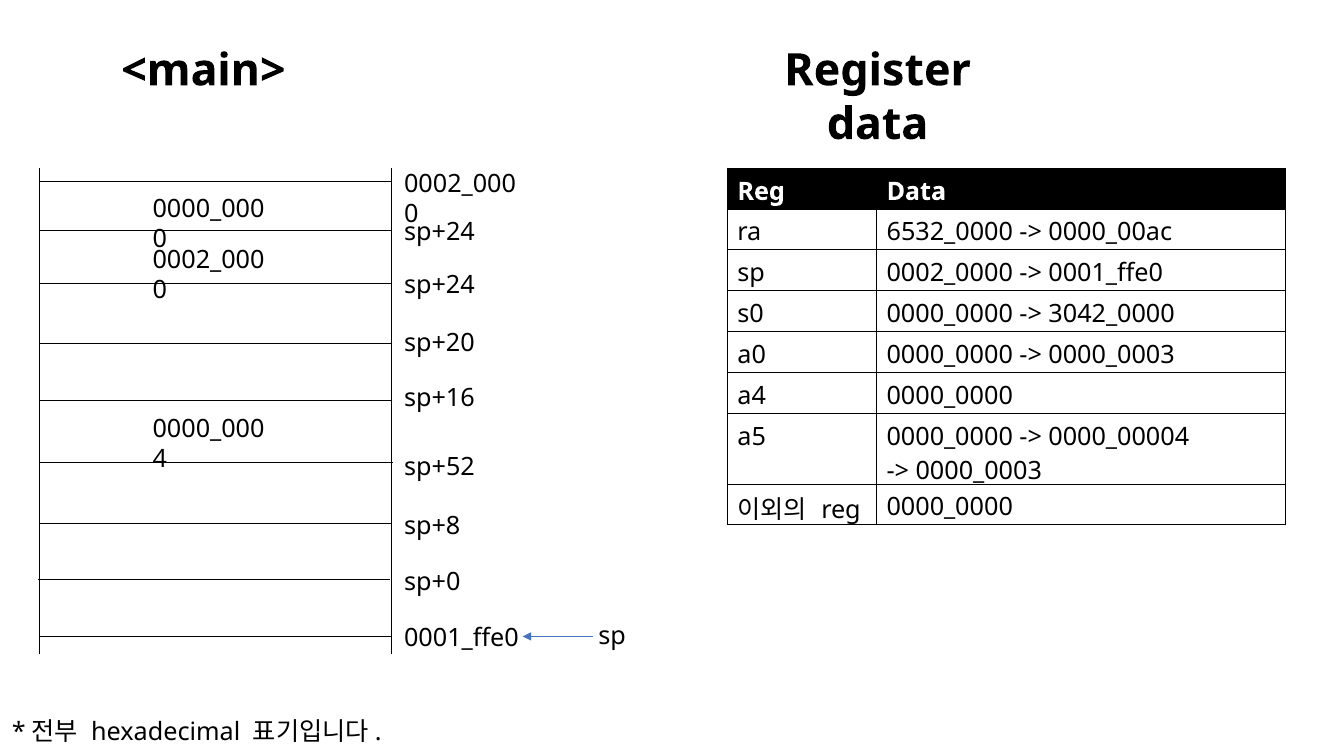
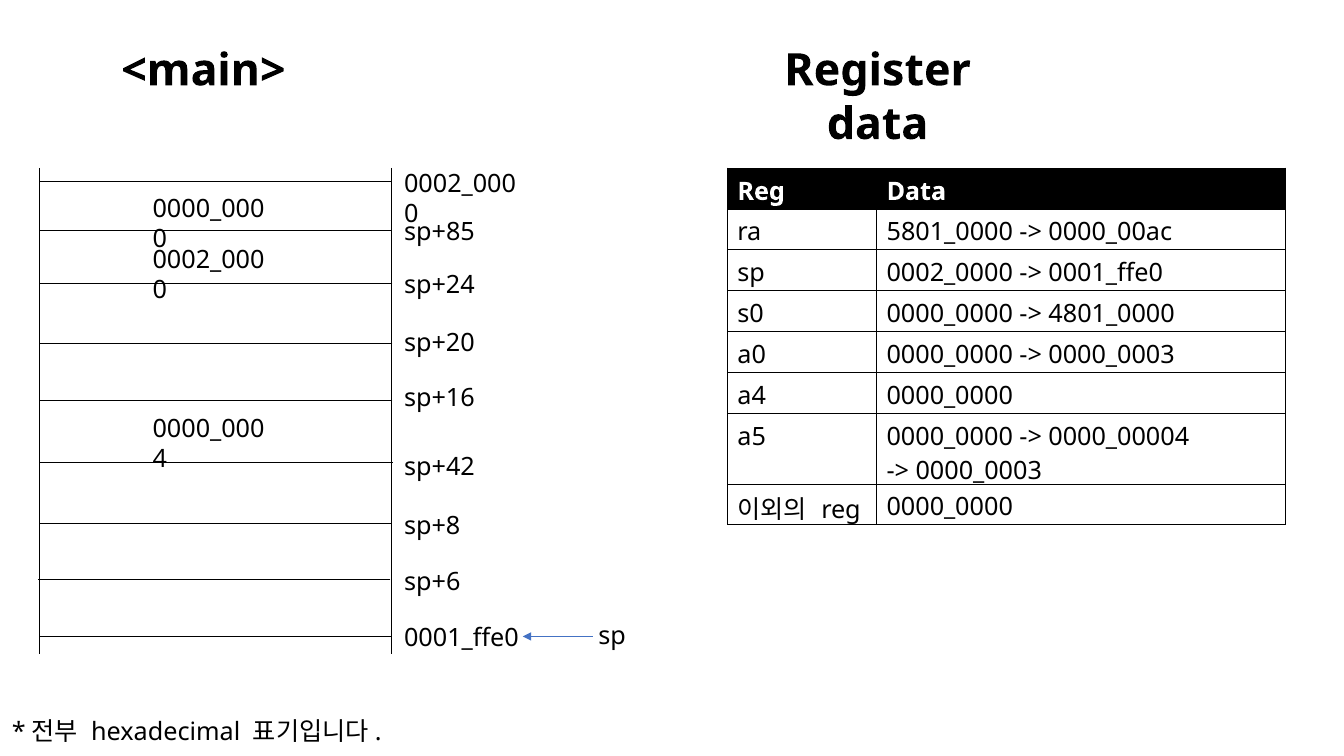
sp+24 at (440, 232): sp+24 -> sp+85
6532_0000: 6532_0000 -> 5801_0000
3042_0000: 3042_0000 -> 4801_0000
sp+52: sp+52 -> sp+42
sp+0: sp+0 -> sp+6
